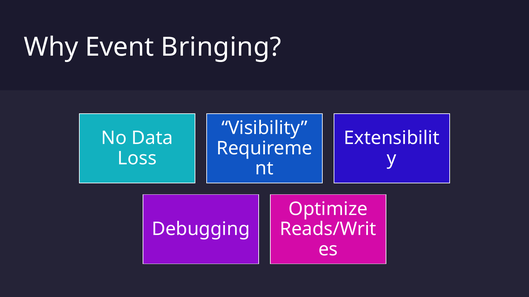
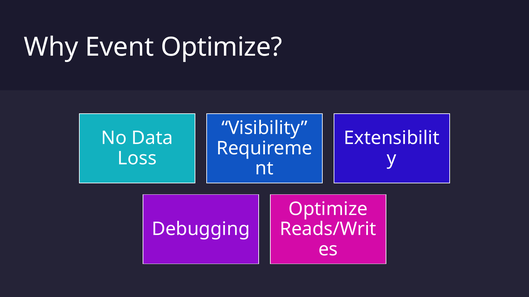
Event Bringing: Bringing -> Optimize
